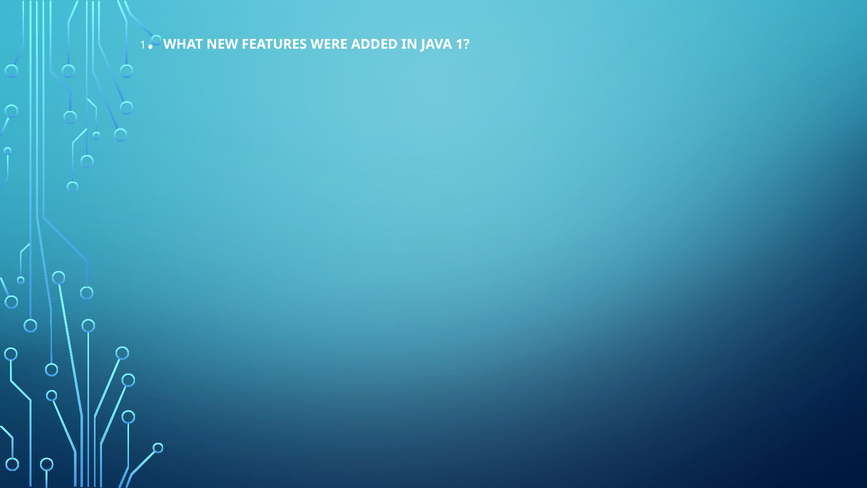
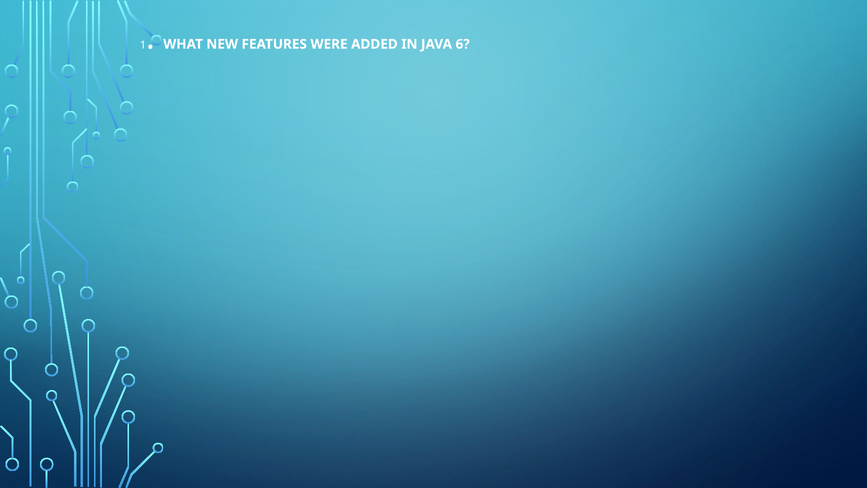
JAVA 1: 1 -> 6
